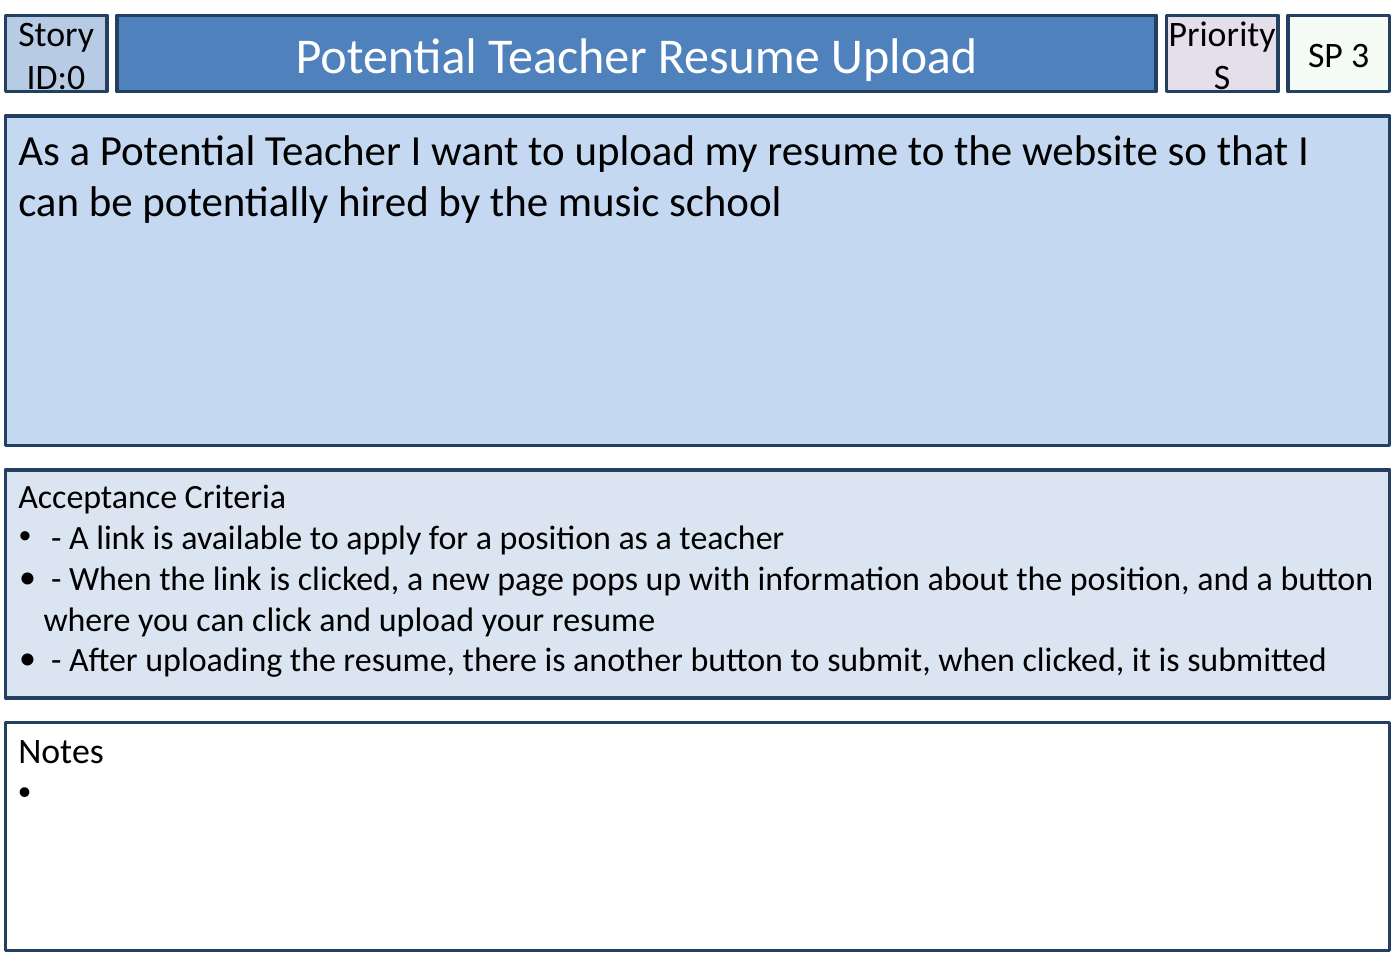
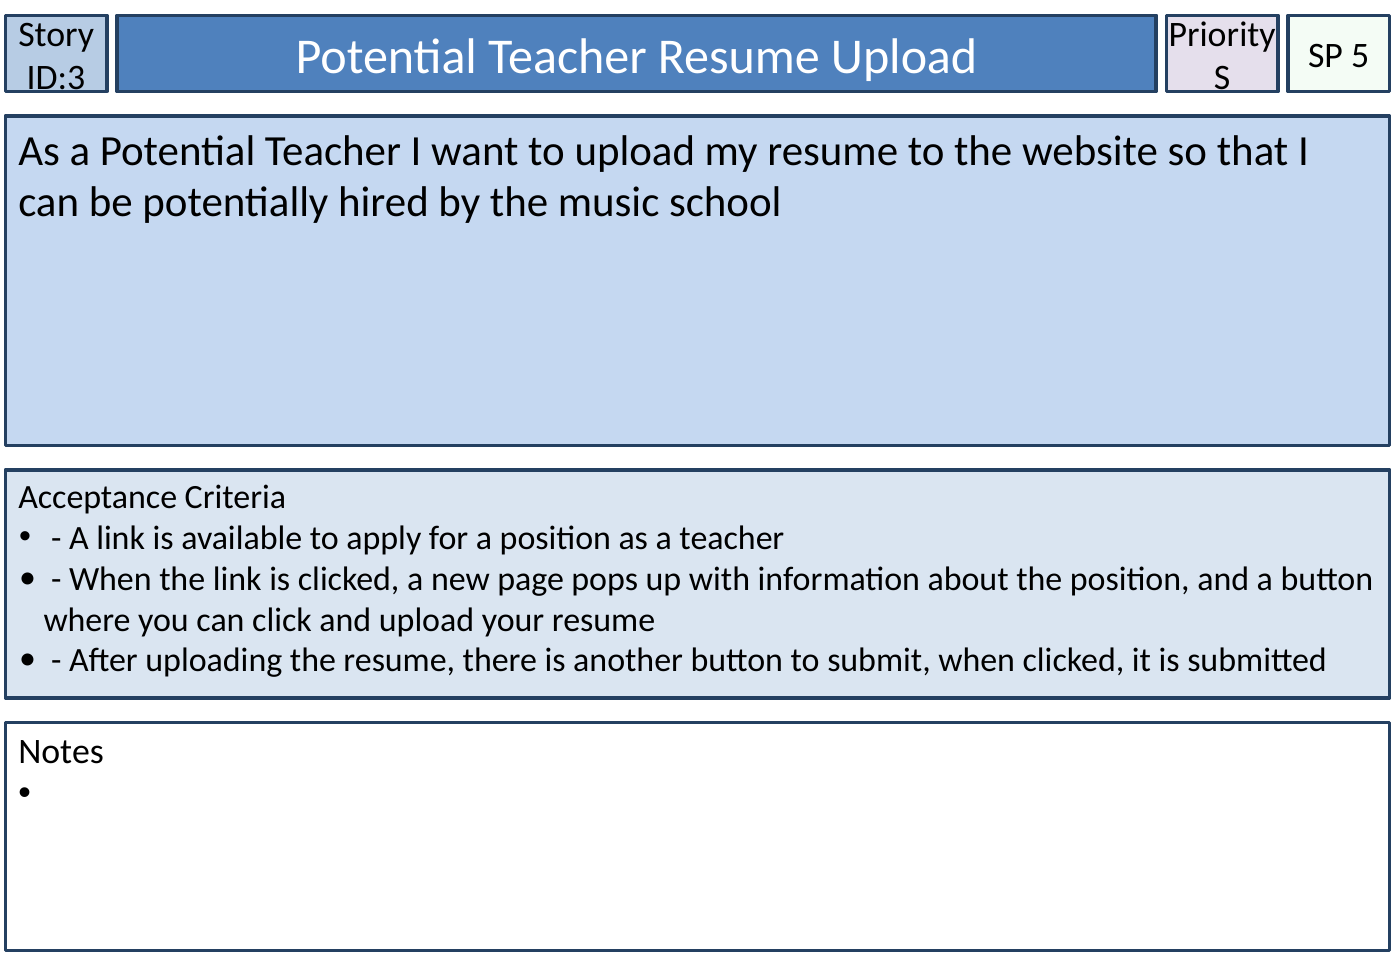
3: 3 -> 5
ID:0: ID:0 -> ID:3
